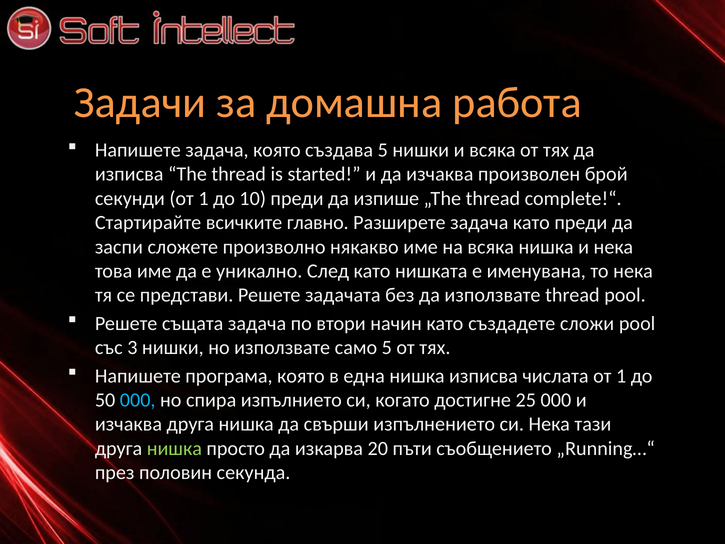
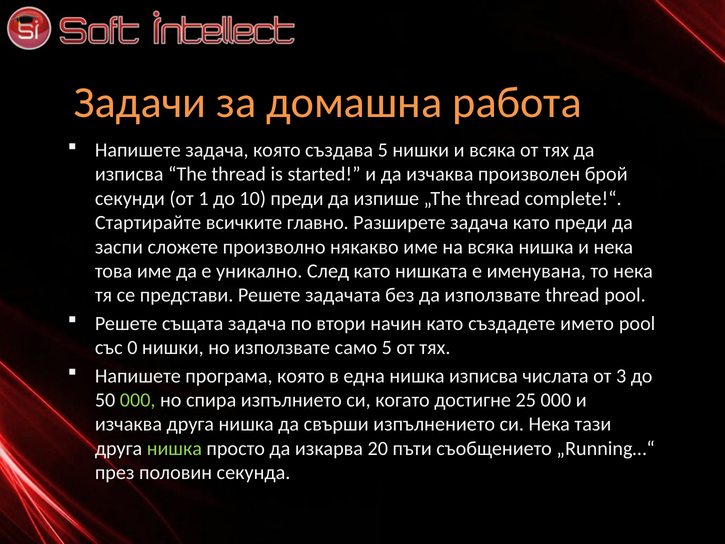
сложи: сложи -> името
3: 3 -> 0
числата от 1: 1 -> 3
000 at (138, 400) colour: light blue -> light green
